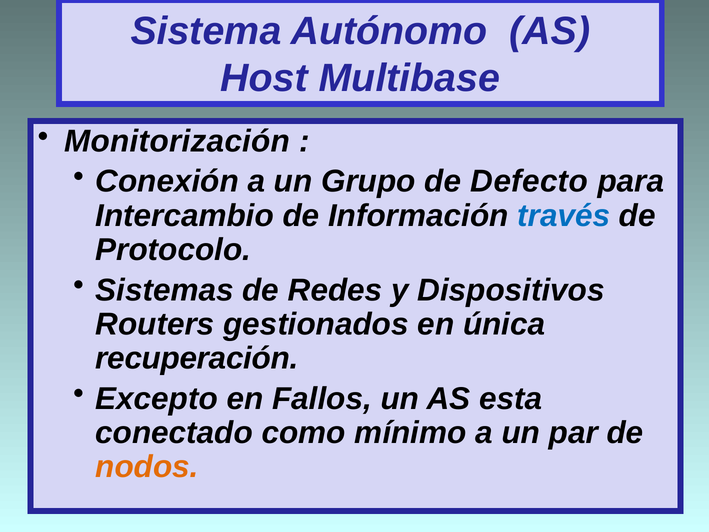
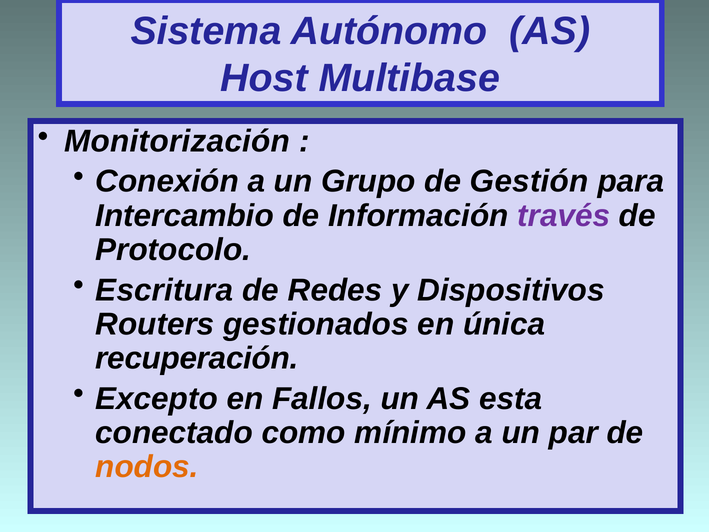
Defecto: Defecto -> Gestión
través colour: blue -> purple
Sistemas: Sistemas -> Escritura
